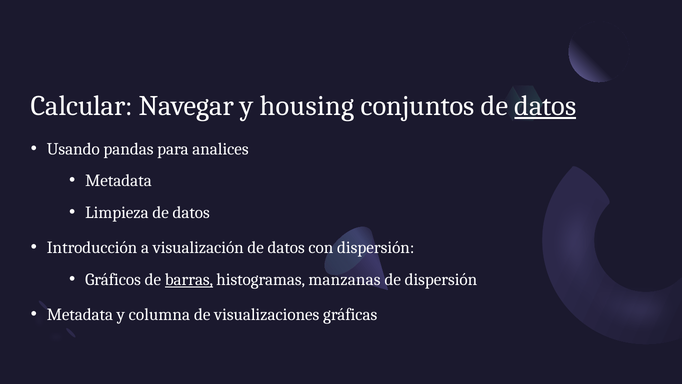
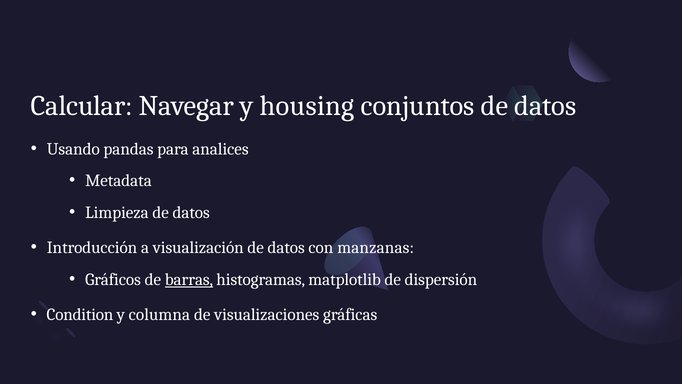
datos at (545, 106) underline: present -> none
con dispersión: dispersión -> manzanas
manzanas: manzanas -> matplotlib
Metadata at (80, 314): Metadata -> Condition
